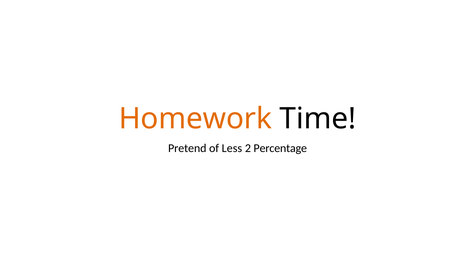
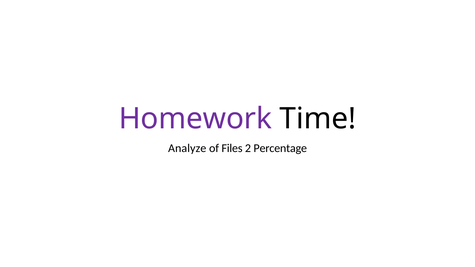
Homework colour: orange -> purple
Pretend: Pretend -> Analyze
Less: Less -> Files
